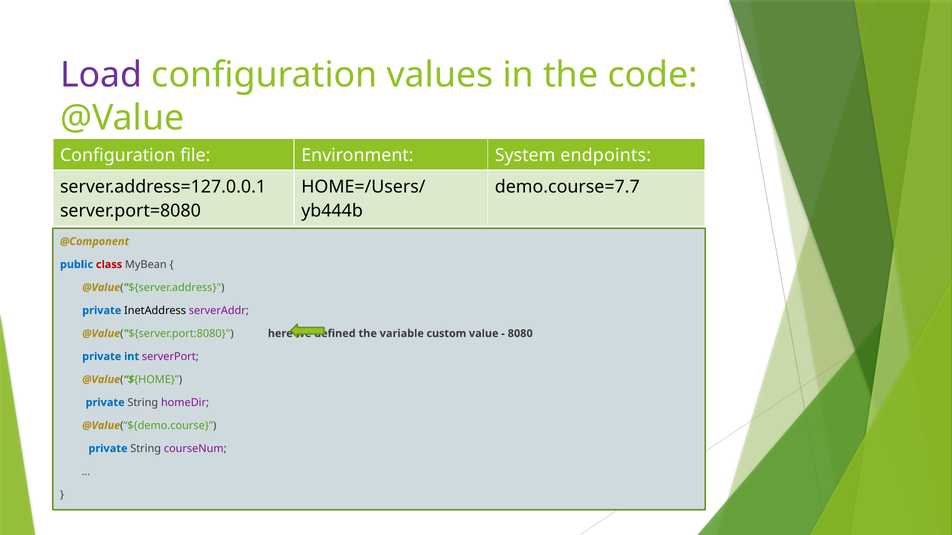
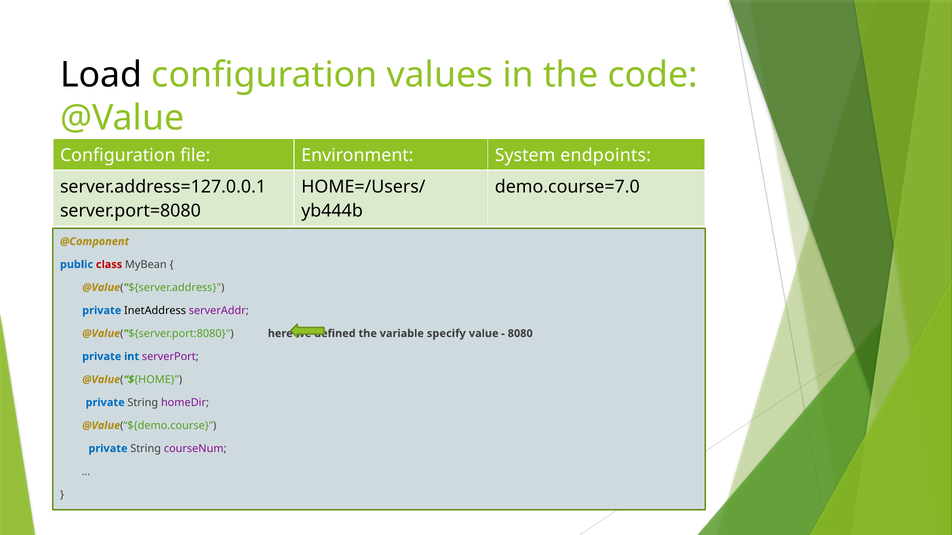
Load colour: purple -> black
demo.course=7.7: demo.course=7.7 -> demo.course=7.0
custom: custom -> specify
